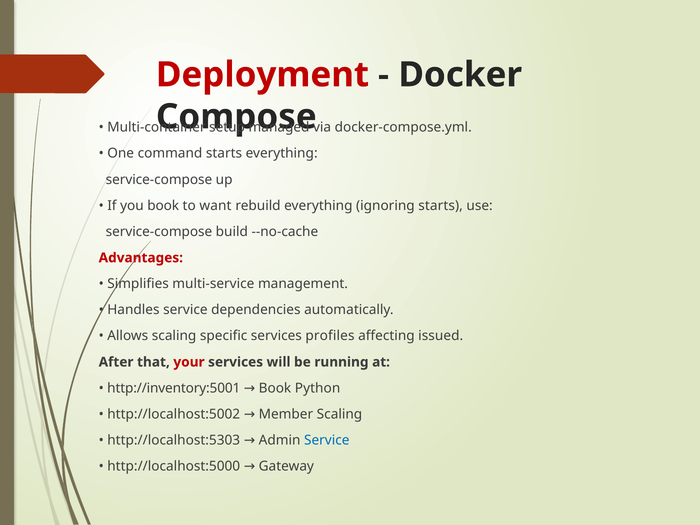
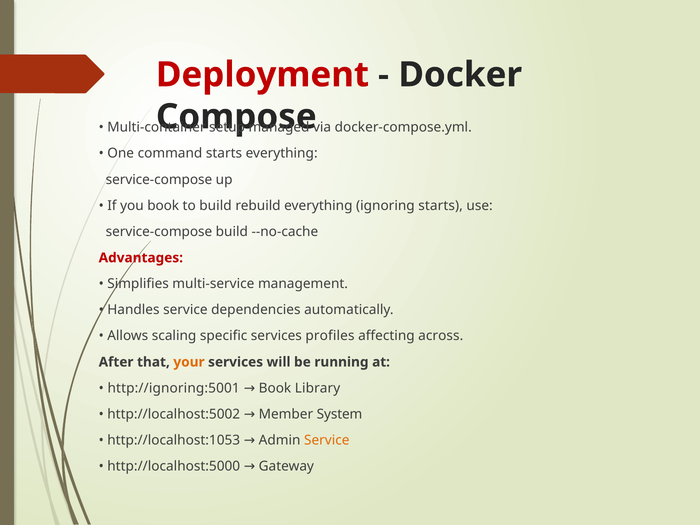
to want: want -> build
issued: issued -> across
your colour: red -> orange
http://inventory:5001: http://inventory:5001 -> http://ignoring:5001
Python: Python -> Library
Member Scaling: Scaling -> System
http://localhost:5303: http://localhost:5303 -> http://localhost:1053
Service at (327, 440) colour: blue -> orange
